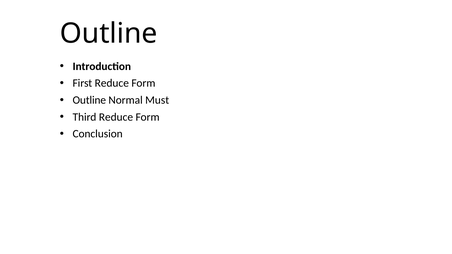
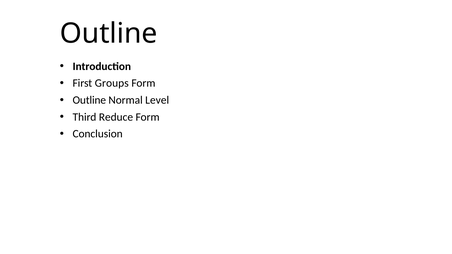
First Reduce: Reduce -> Groups
Must: Must -> Level
